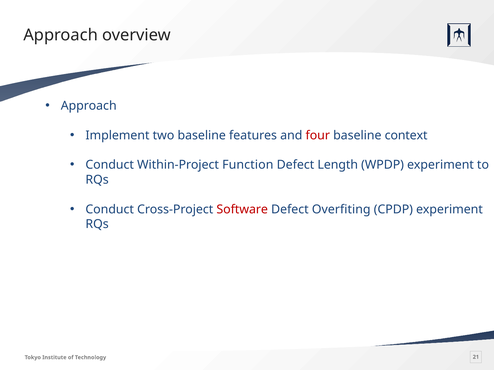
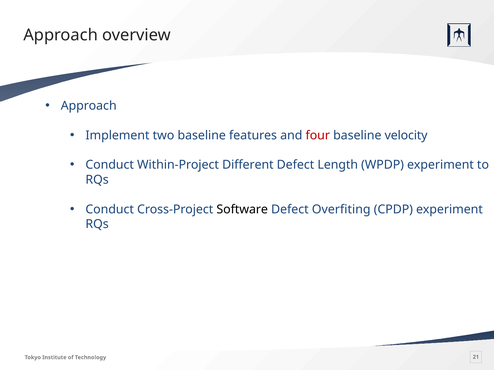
context: context -> velocity
Function: Function -> Different
Software colour: red -> black
